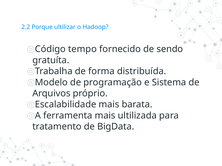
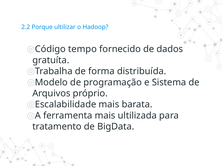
sendo: sendo -> dados
